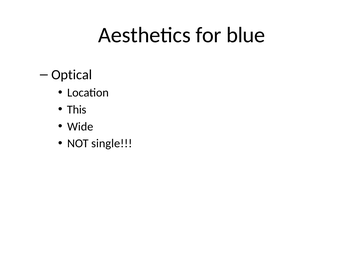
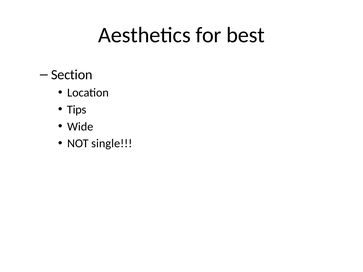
blue: blue -> best
Optical: Optical -> Section
This: This -> Tips
